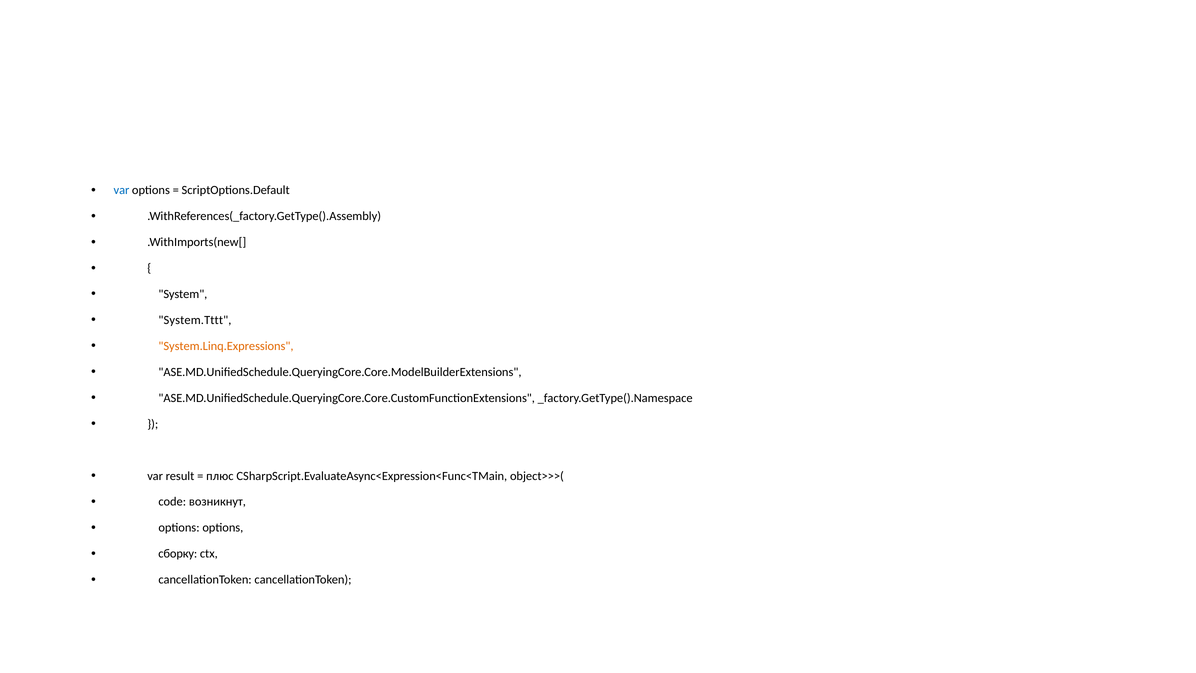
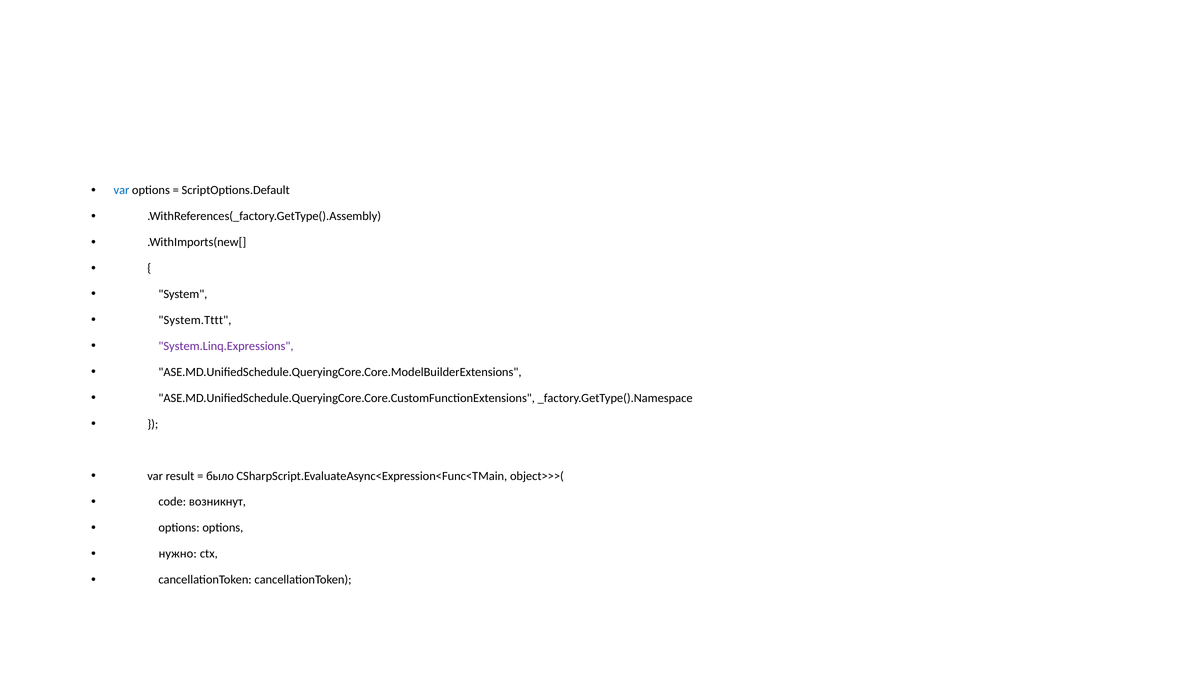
System.Linq.Expressions colour: orange -> purple
плюс: плюс -> было
сборку: сборку -> нужно
